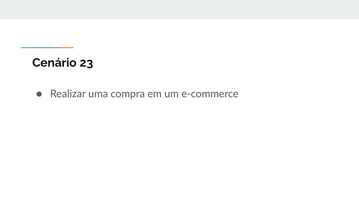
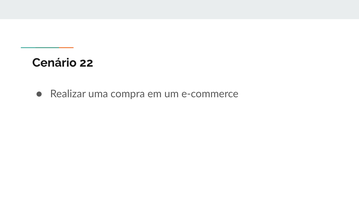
23: 23 -> 22
